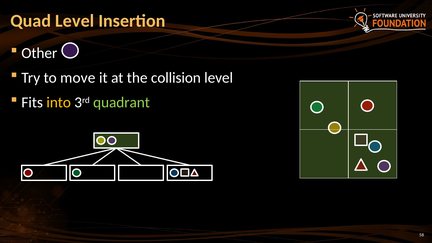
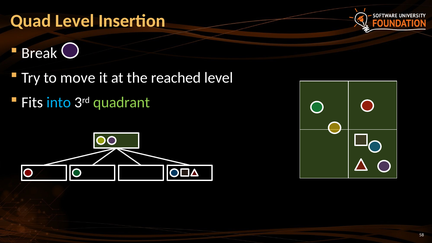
Other: Other -> Break
collision: collision -> reached
into colour: yellow -> light blue
